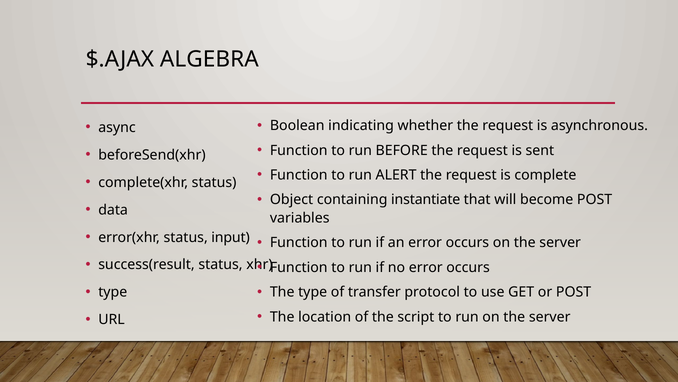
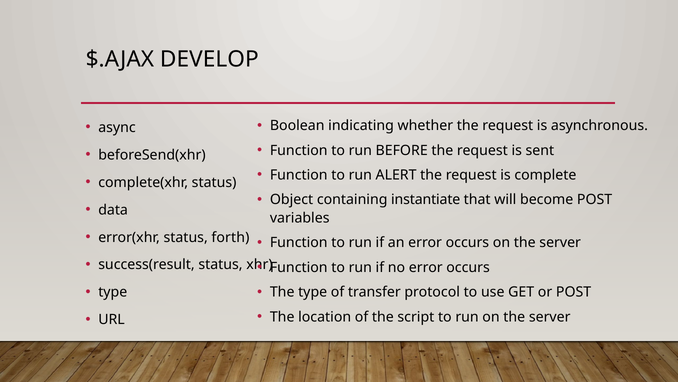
ALGEBRA: ALGEBRA -> DEVELOP
input: input -> forth
